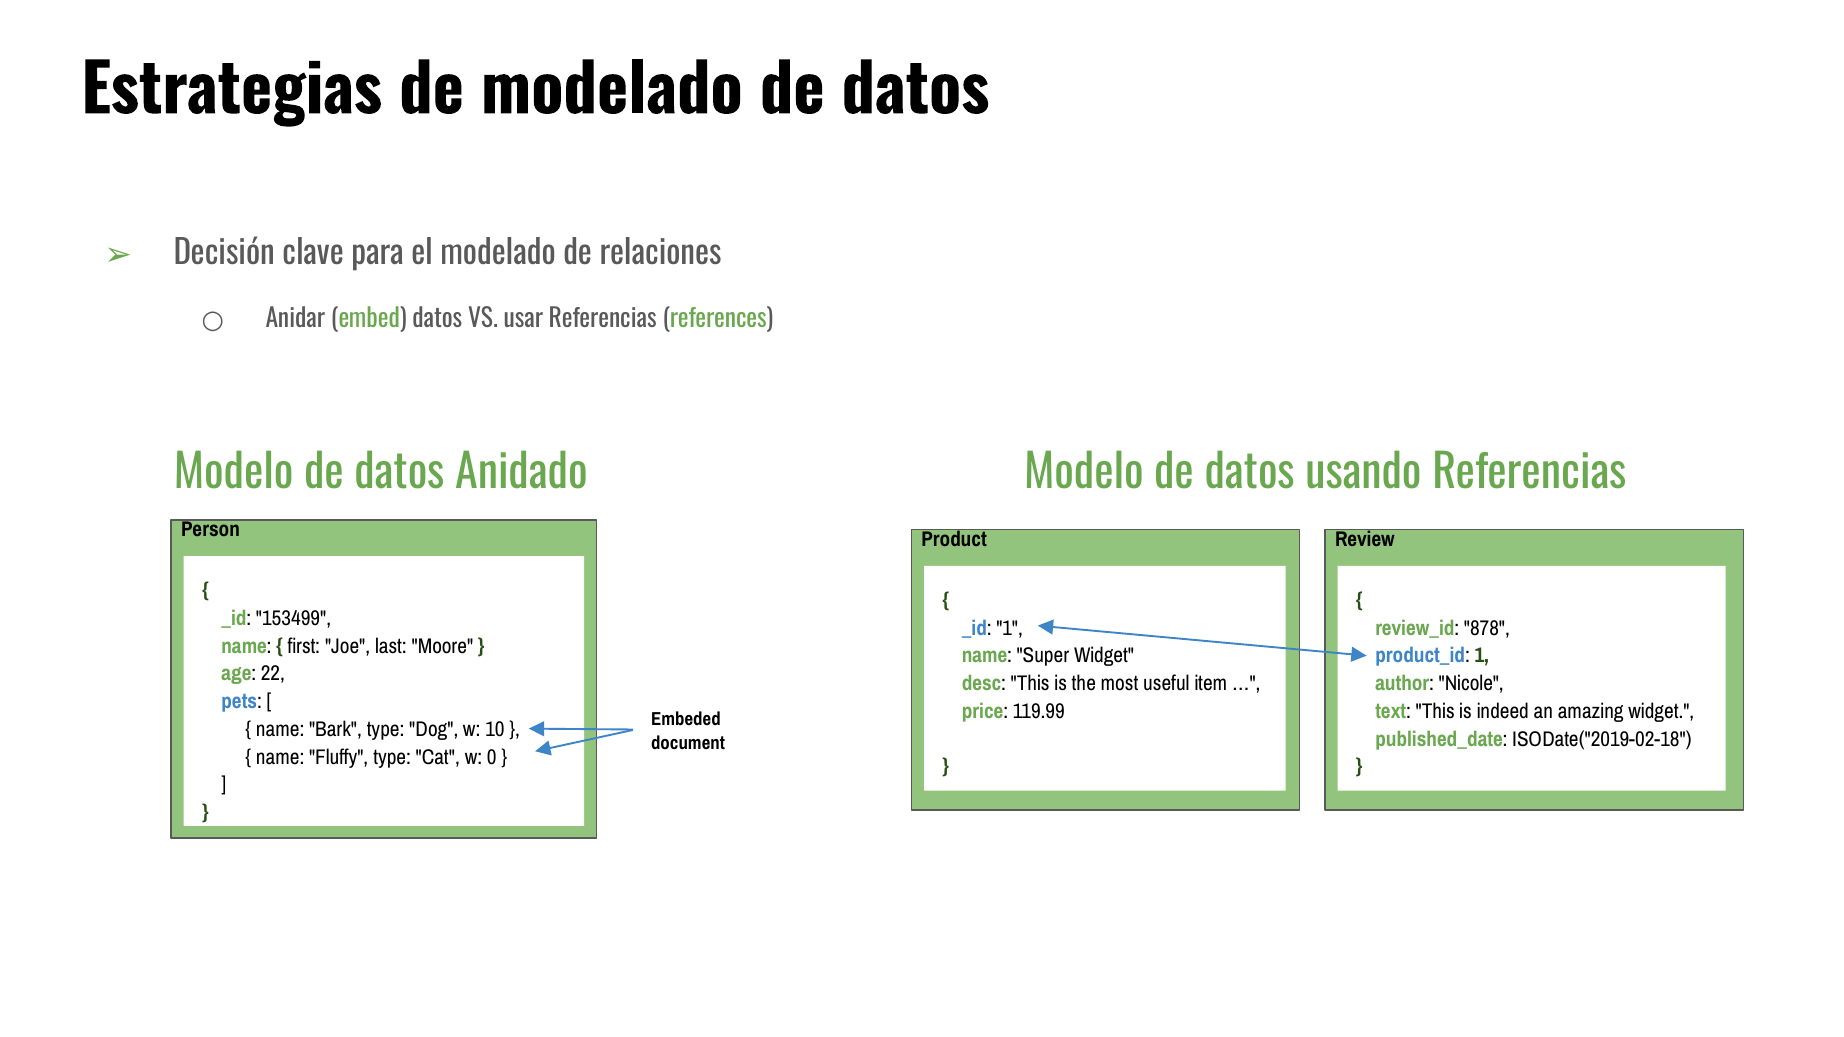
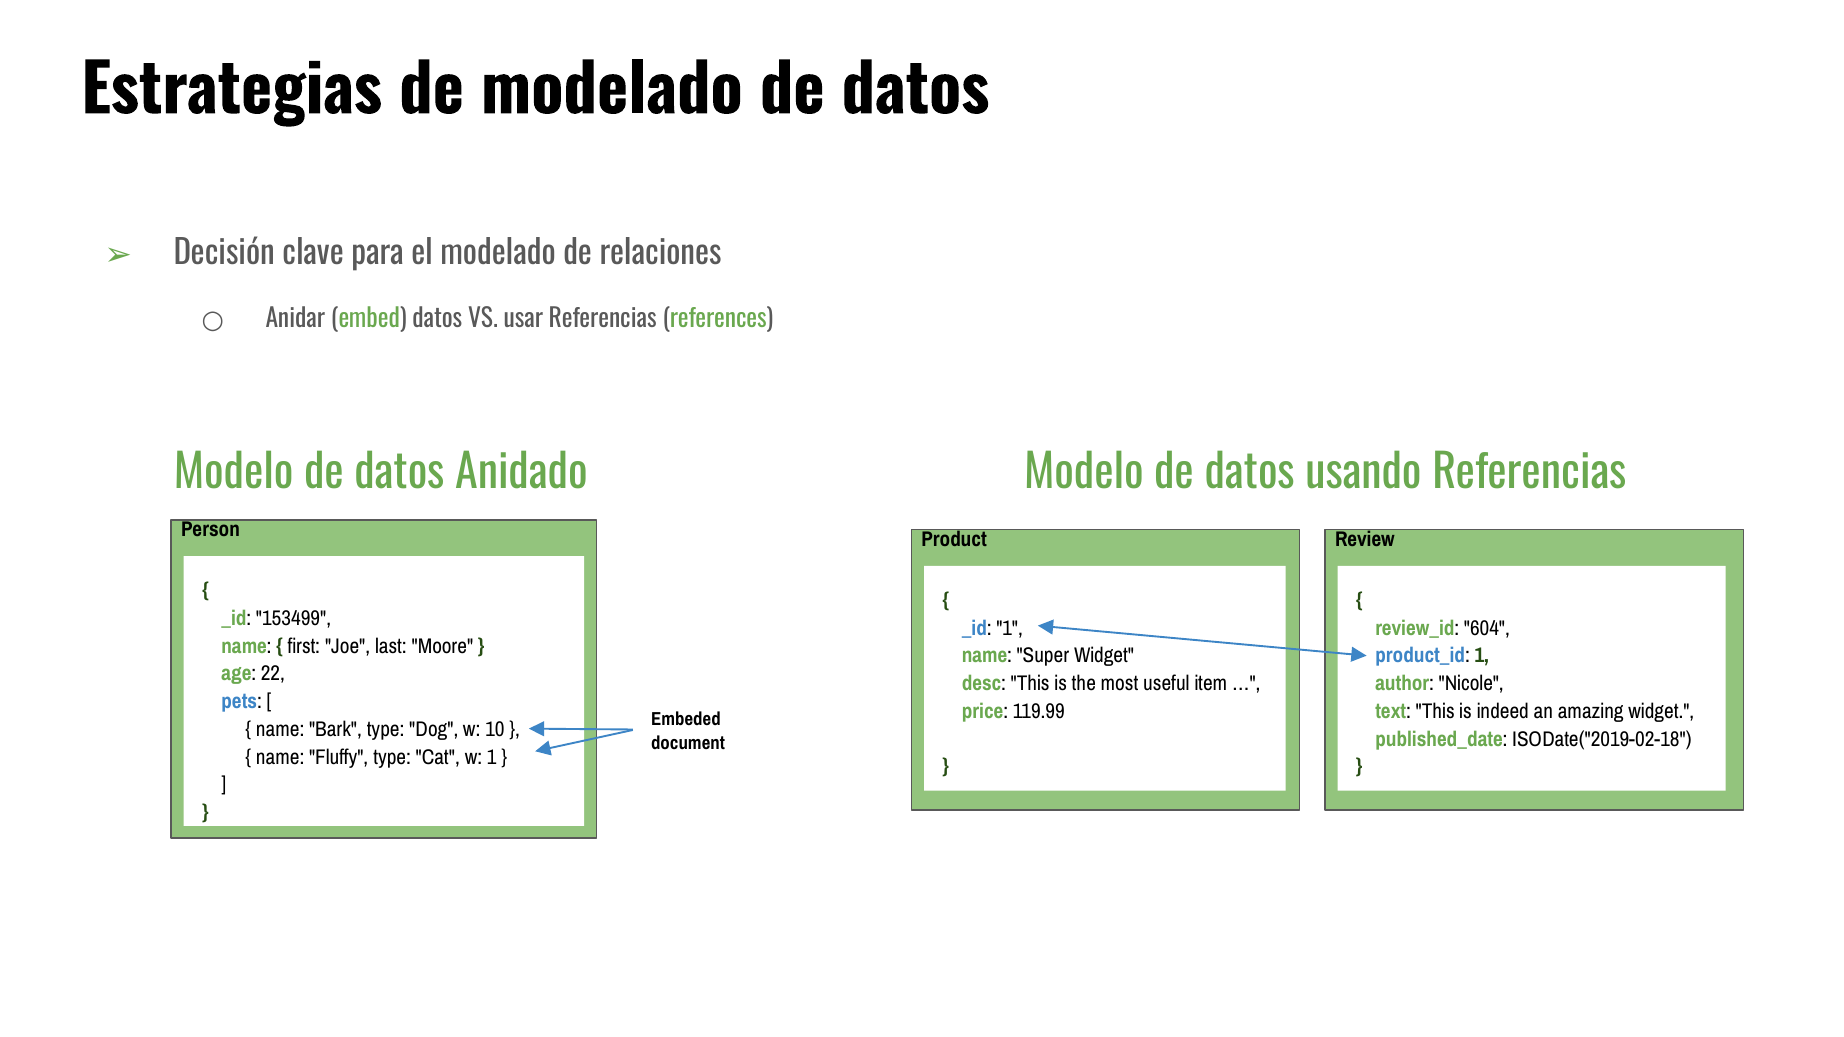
878: 878 -> 604
w 0: 0 -> 1
